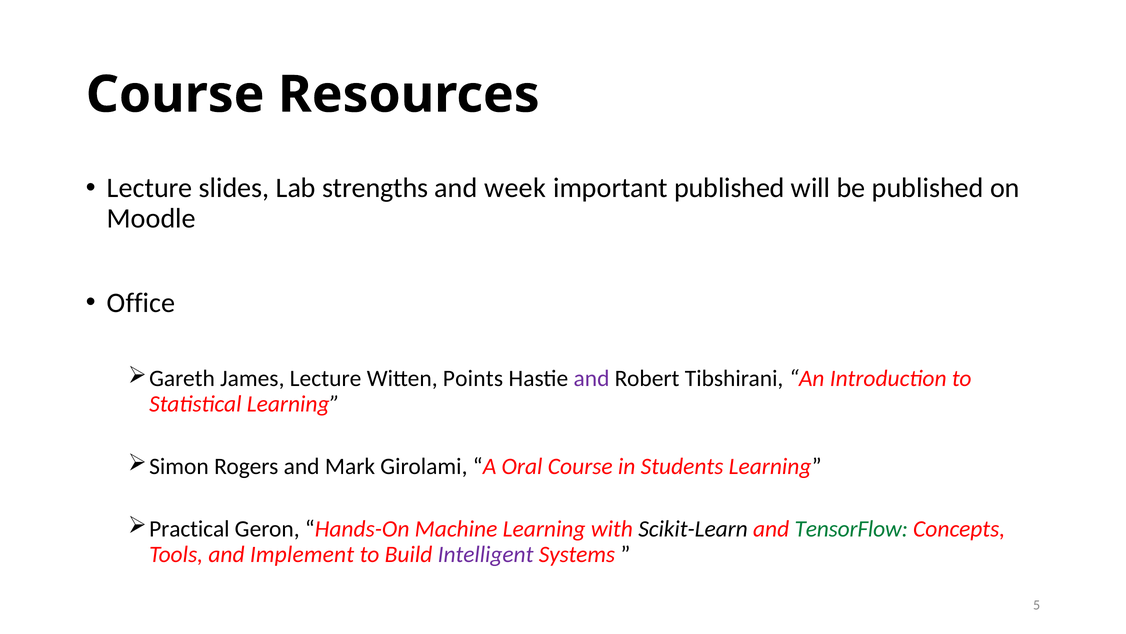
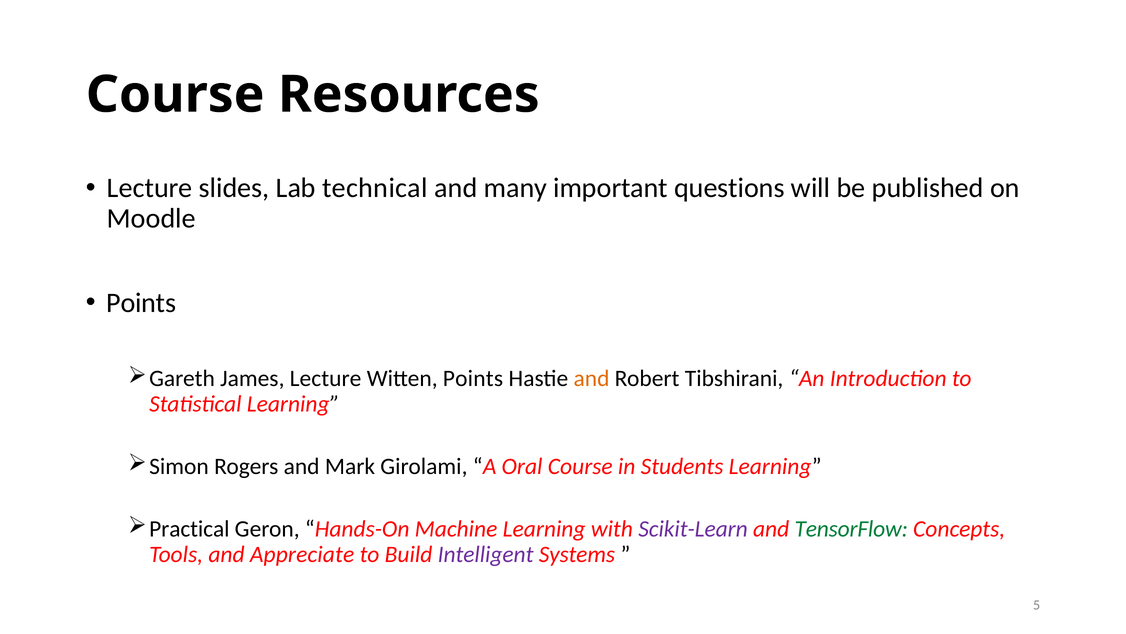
strengths: strengths -> technical
week: week -> many
important published: published -> questions
Office at (141, 303): Office -> Points
and at (592, 378) colour: purple -> orange
Scikit-Learn colour: black -> purple
Implement: Implement -> Appreciate
